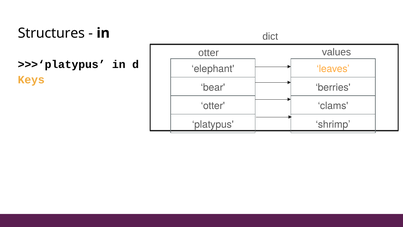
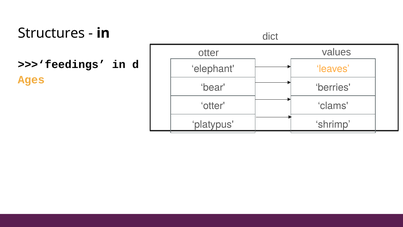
>>>‘platypus: >>>‘platypus -> >>>‘feedings
Keys: Keys -> Ages
